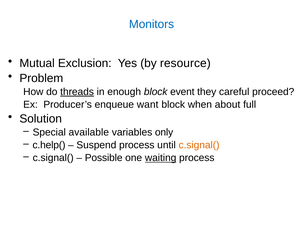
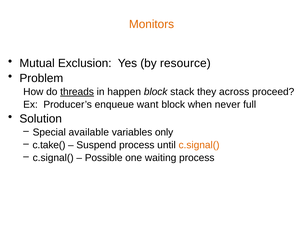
Monitors colour: blue -> orange
enough: enough -> happen
event: event -> stack
careful: careful -> across
about: about -> never
c.help(: c.help( -> c.take(
waiting underline: present -> none
